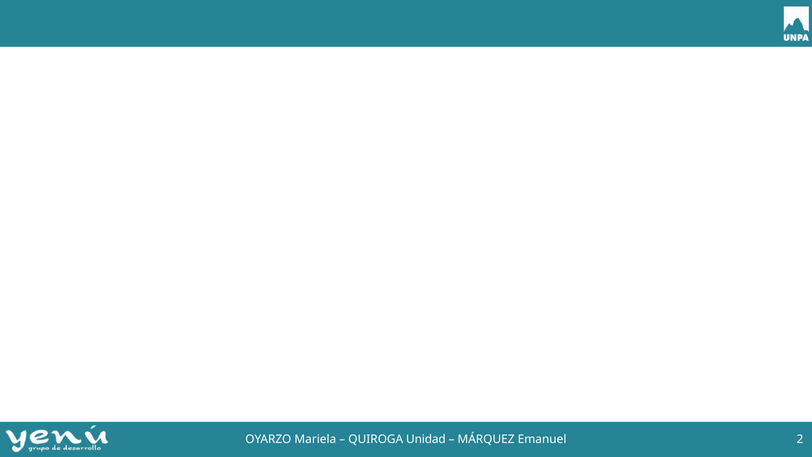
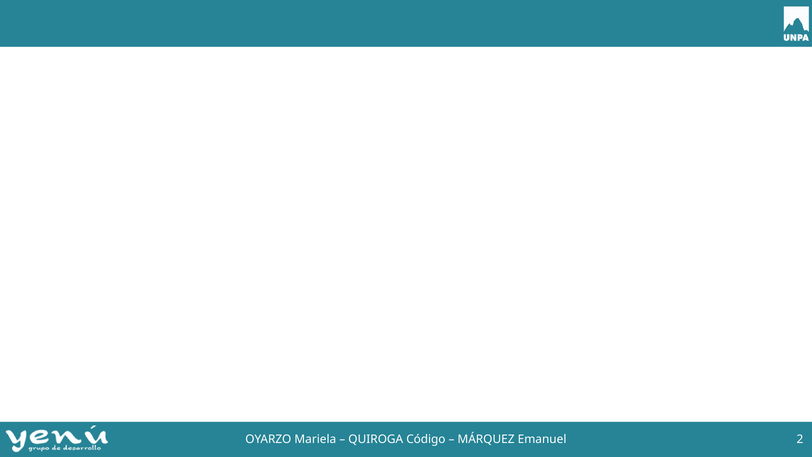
Unidad: Unidad -> Código
